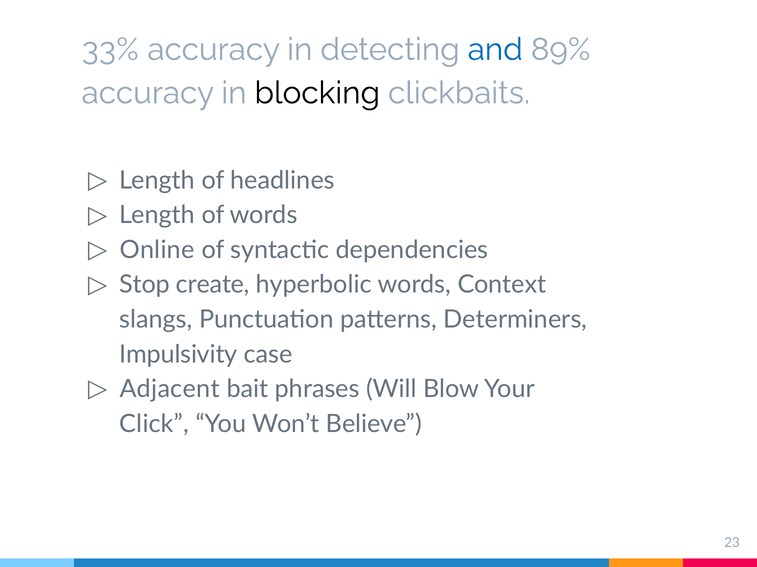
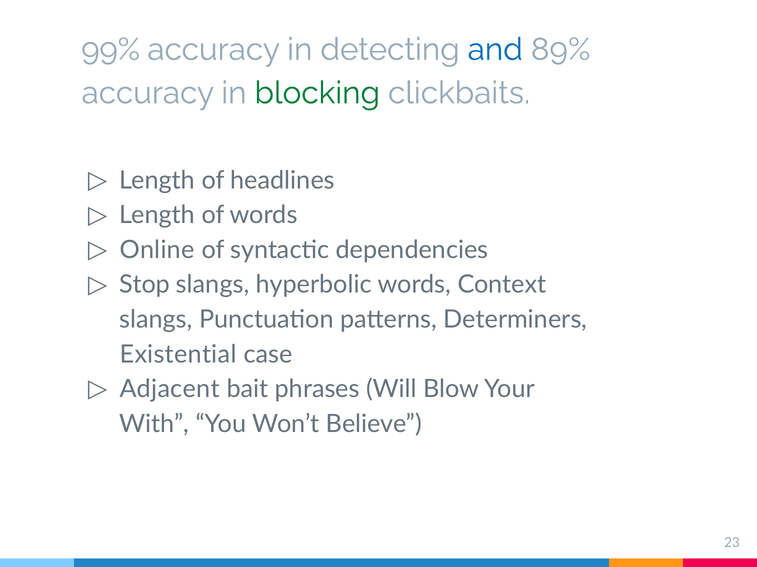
33%: 33% -> 99%
blocking colour: black -> green
Stop create: create -> slangs
Impulsivity: Impulsivity -> Existential
Click: Click -> With
